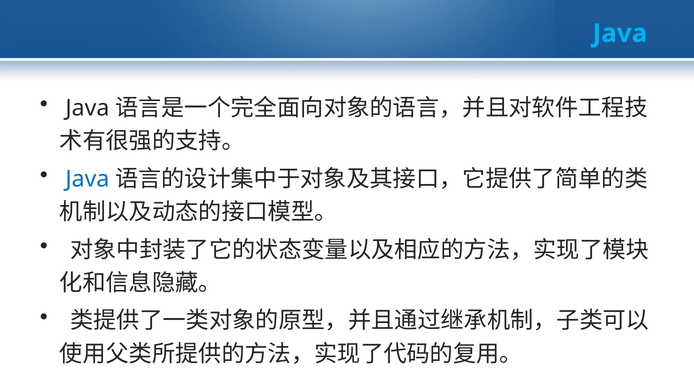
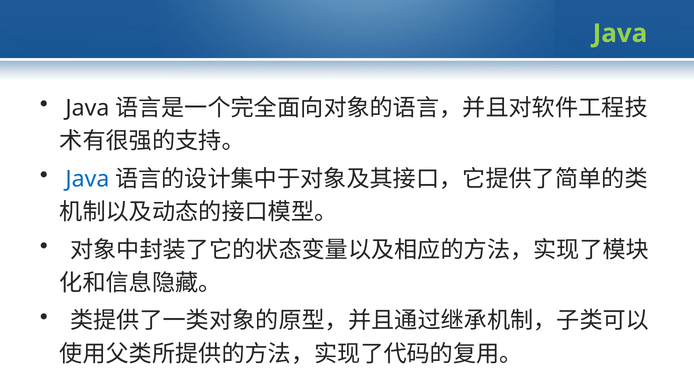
Java at (620, 33) colour: light blue -> light green
